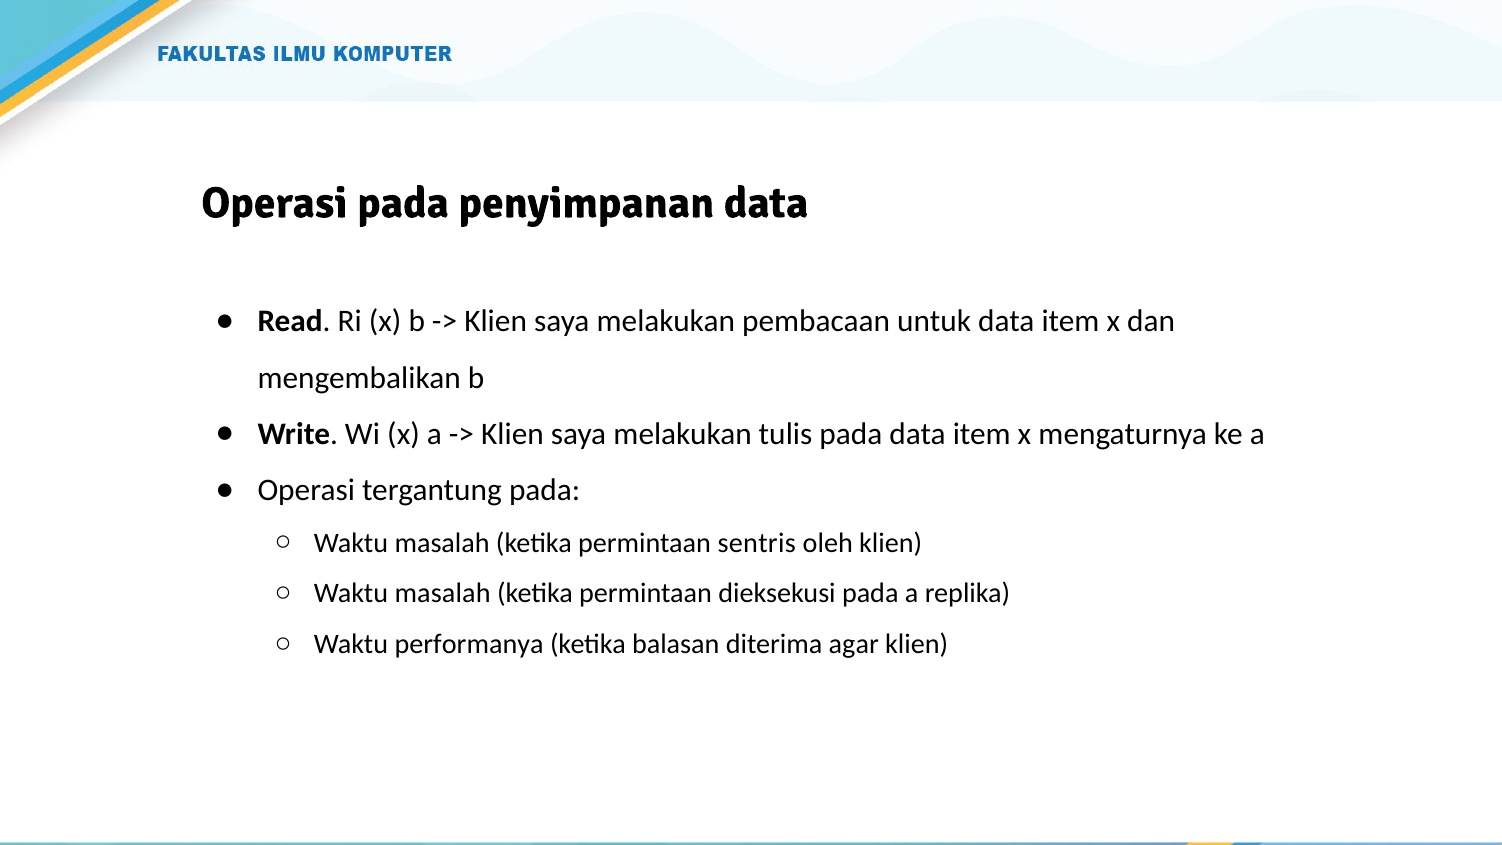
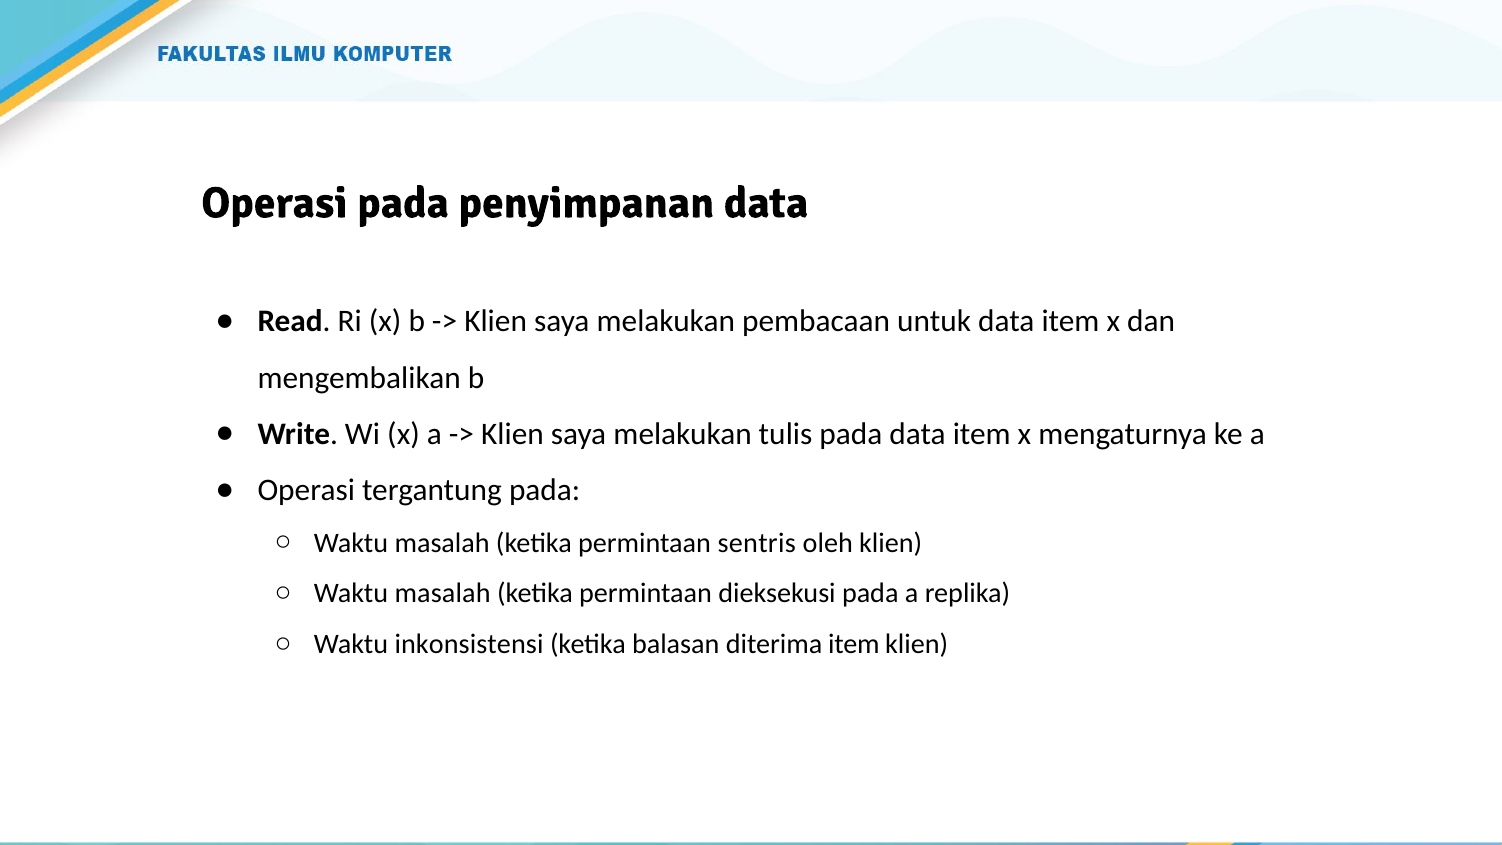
performanya: performanya -> inkonsistensi
diterima agar: agar -> item
